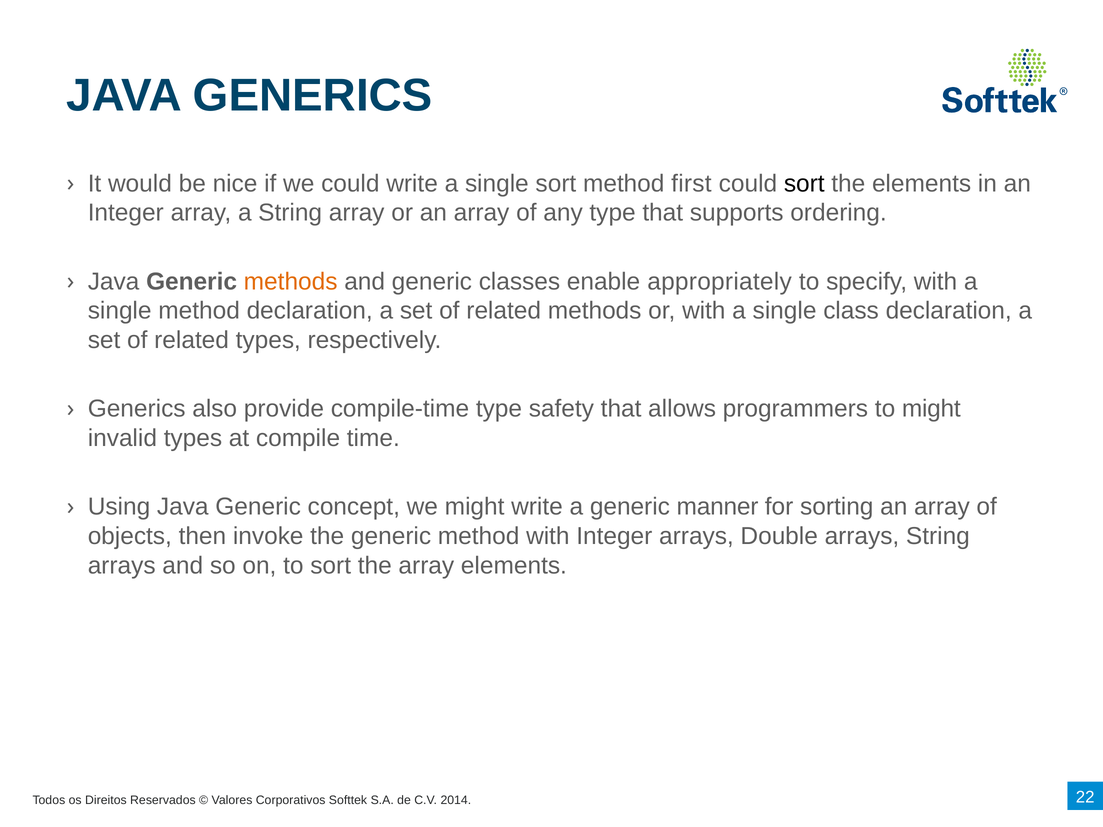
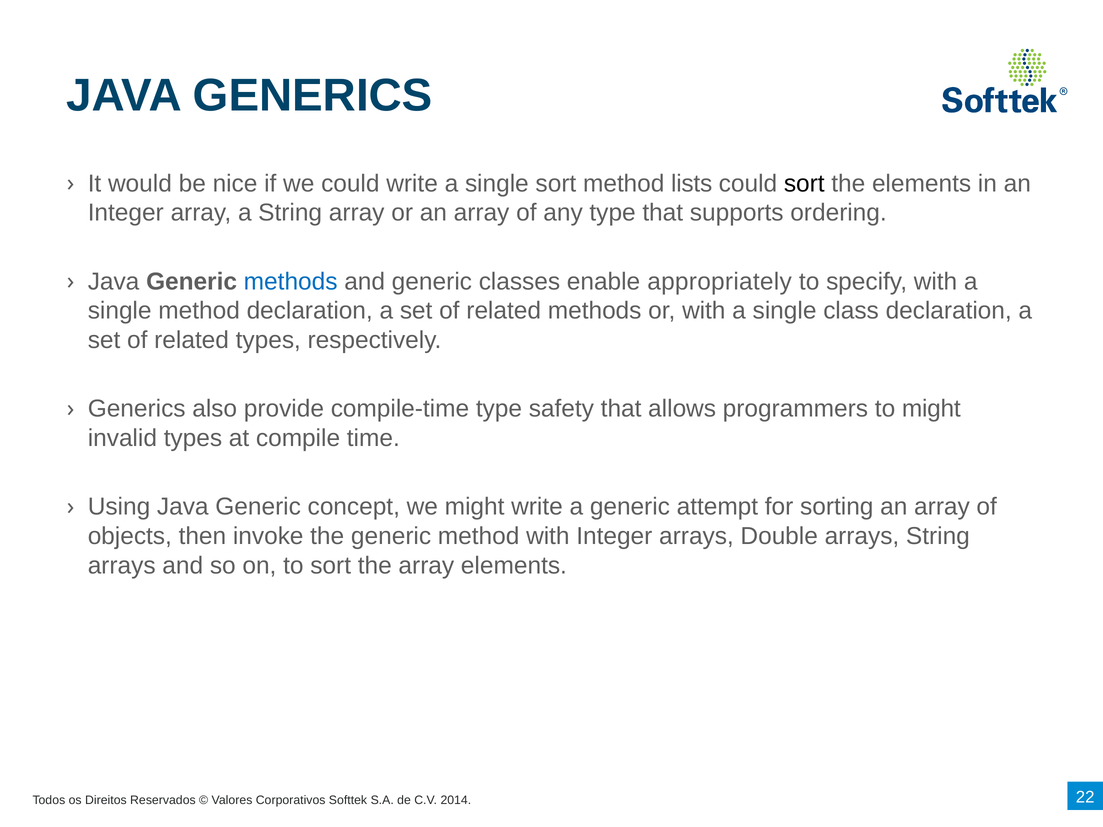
first: first -> lists
methods at (291, 282) colour: orange -> blue
manner: manner -> attempt
